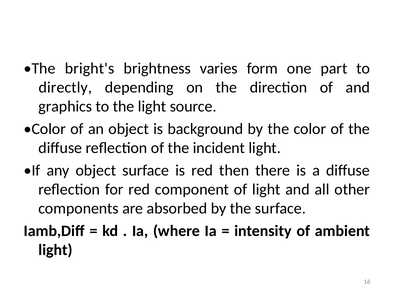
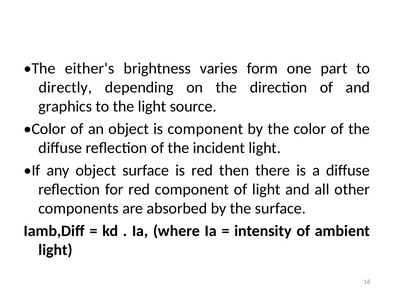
bright's: bright's -> either's
is background: background -> component
